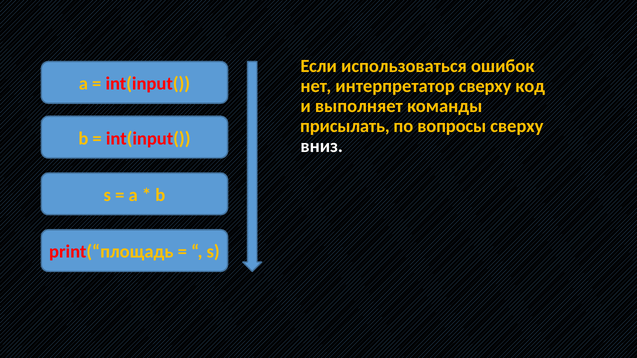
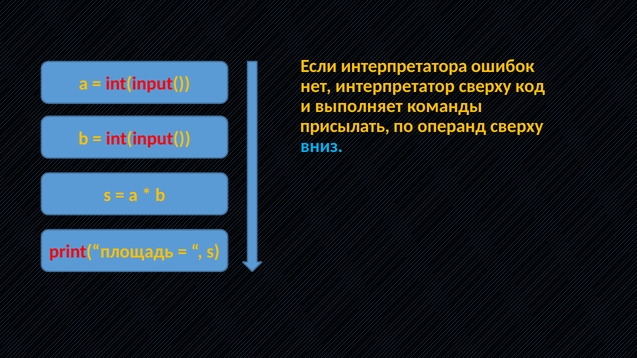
использоваться: использоваться -> интерпретатора
вопросы: вопросы -> операнд
вниз colour: white -> light blue
